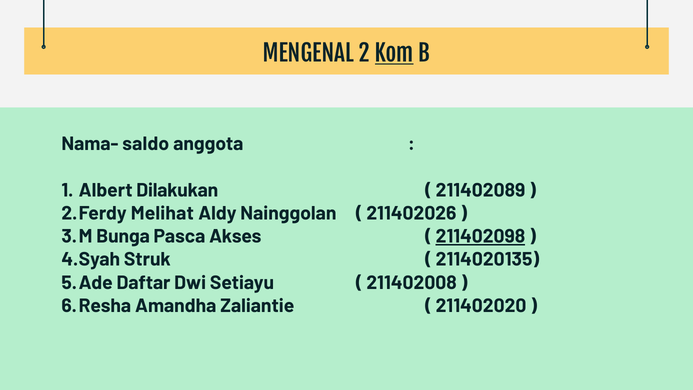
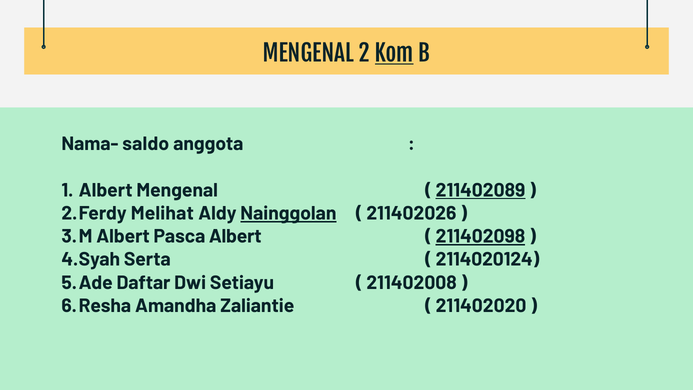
Albert Dilakukan: Dilakukan -> Mengenal
211402089 underline: none -> present
Nainggolan underline: none -> present
Bunga at (123, 236): Bunga -> Albert
Pasca Akses: Akses -> Albert
Struk: Struk -> Serta
2114020135: 2114020135 -> 2114020124
